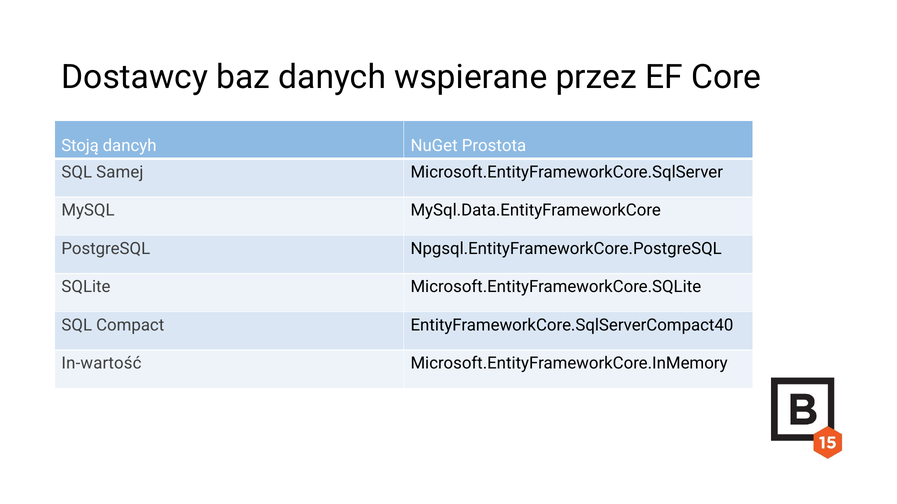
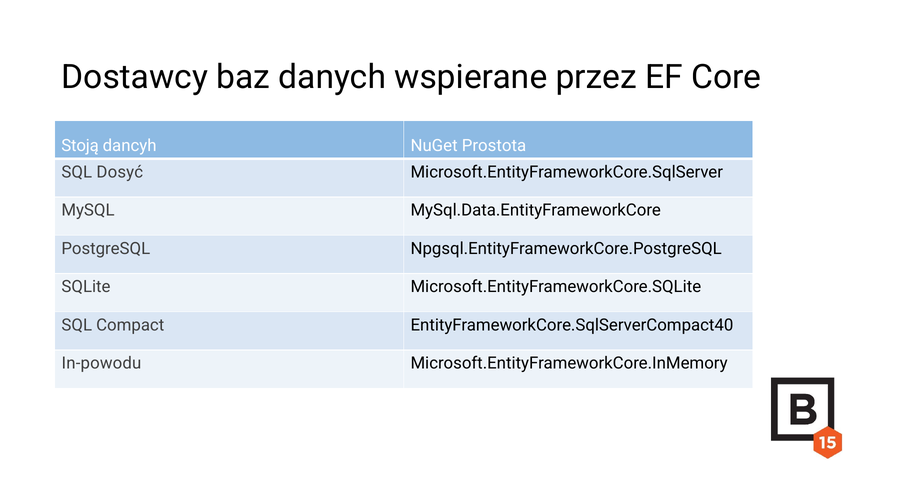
Samej: Samej -> Dosyć
In-wartość: In-wartość -> In-powodu
